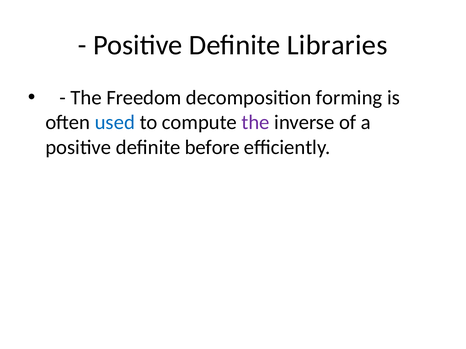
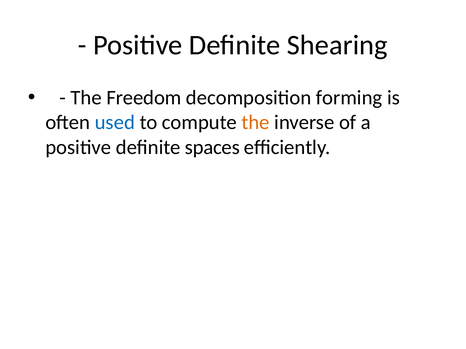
Libraries: Libraries -> Shearing
the at (256, 123) colour: purple -> orange
before: before -> spaces
